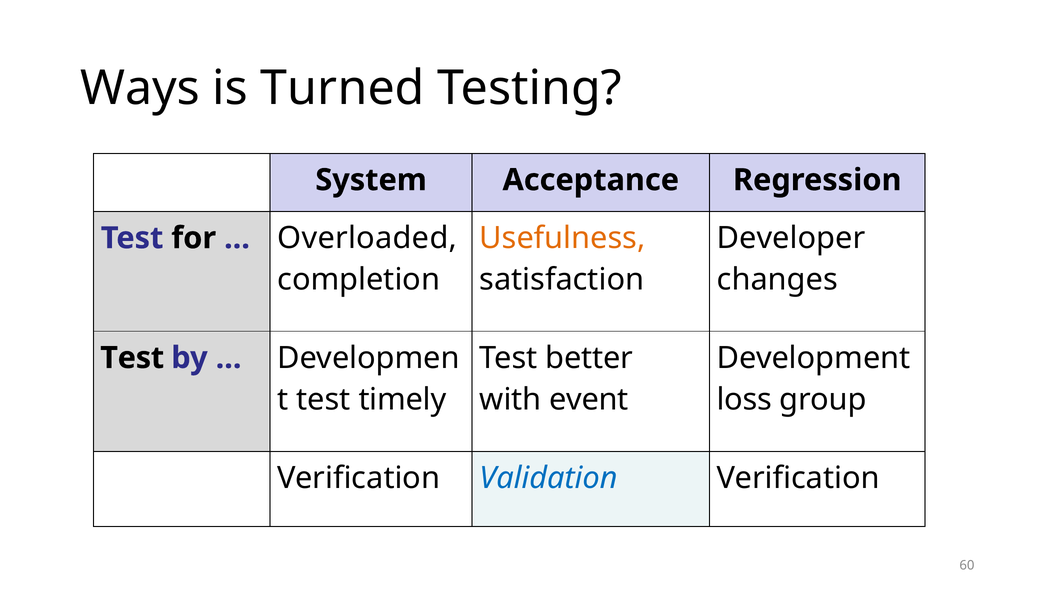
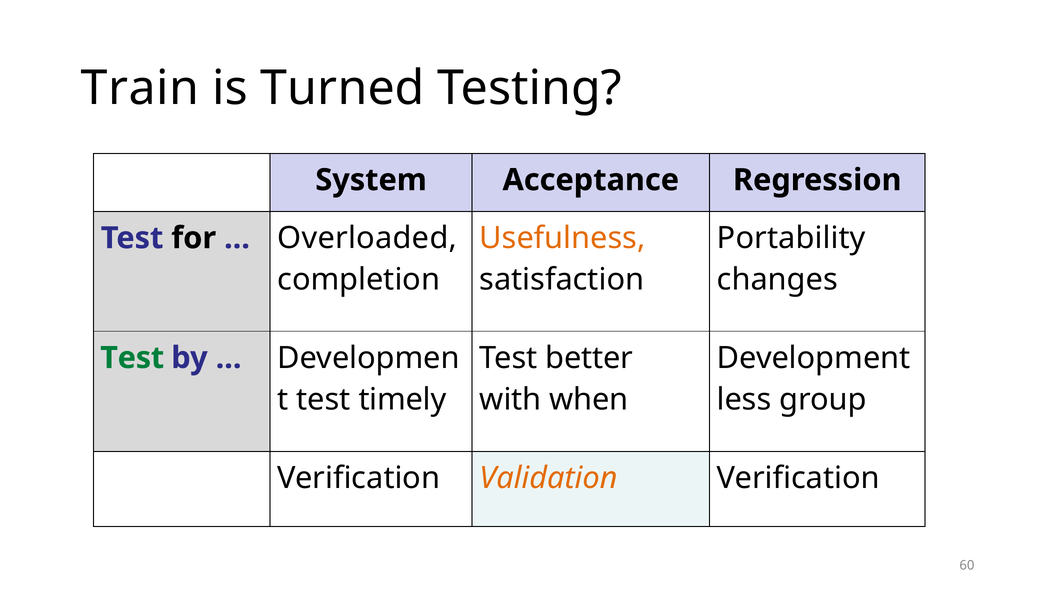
Ways: Ways -> Train
Developer: Developer -> Portability
Test at (132, 358) colour: black -> green
event: event -> when
loss: loss -> less
Validation colour: blue -> orange
